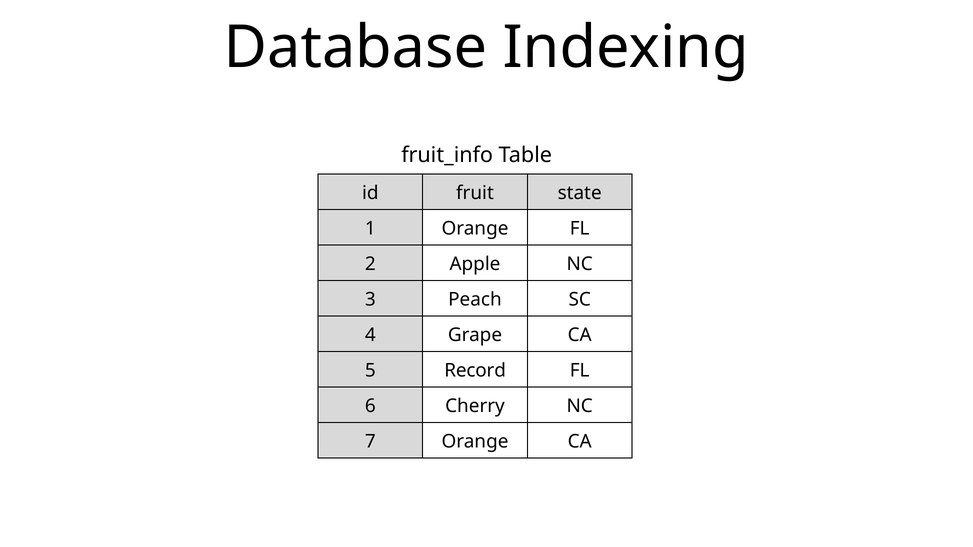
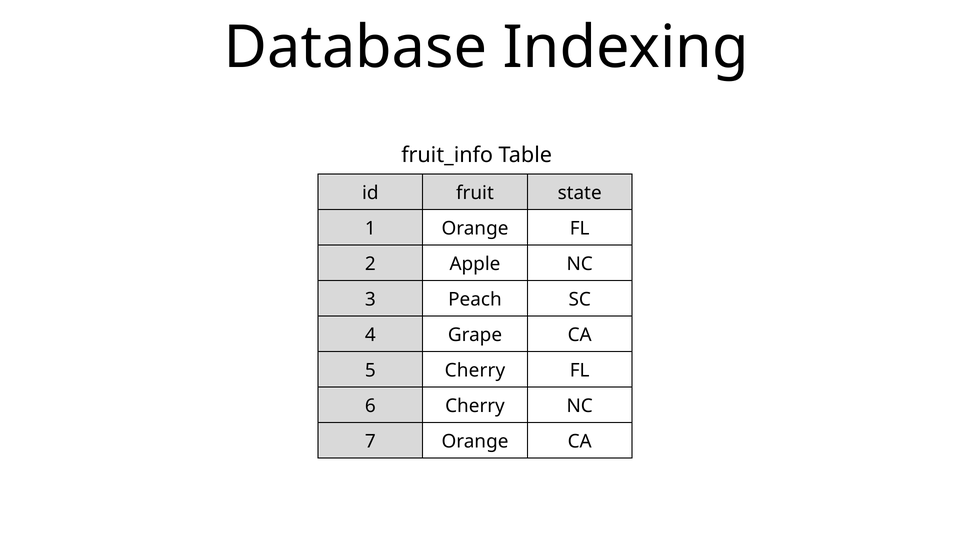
5 Record: Record -> Cherry
